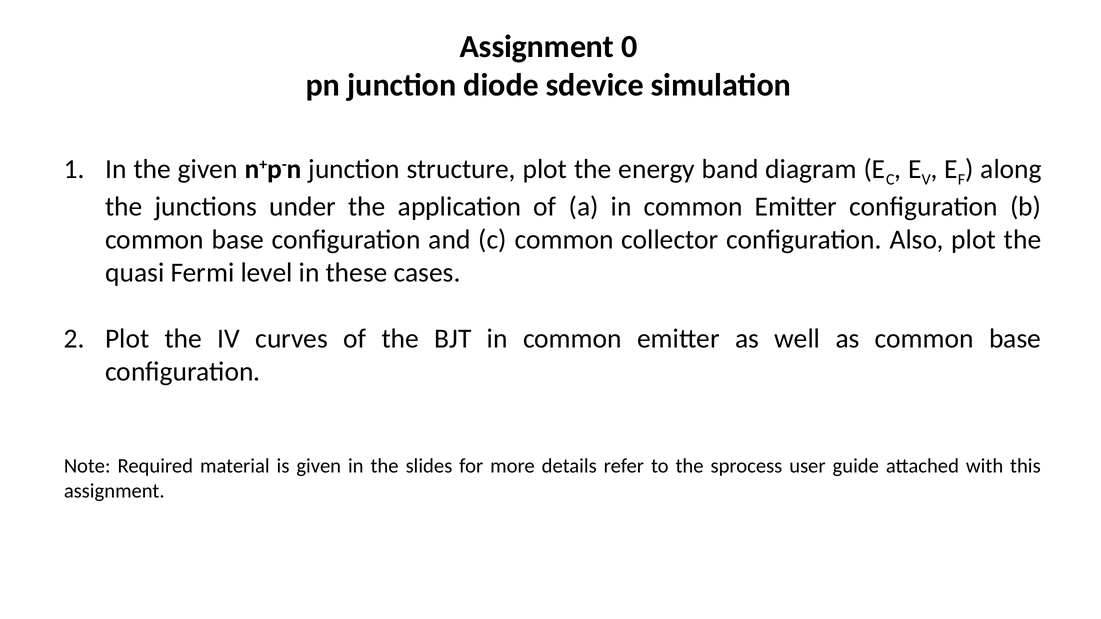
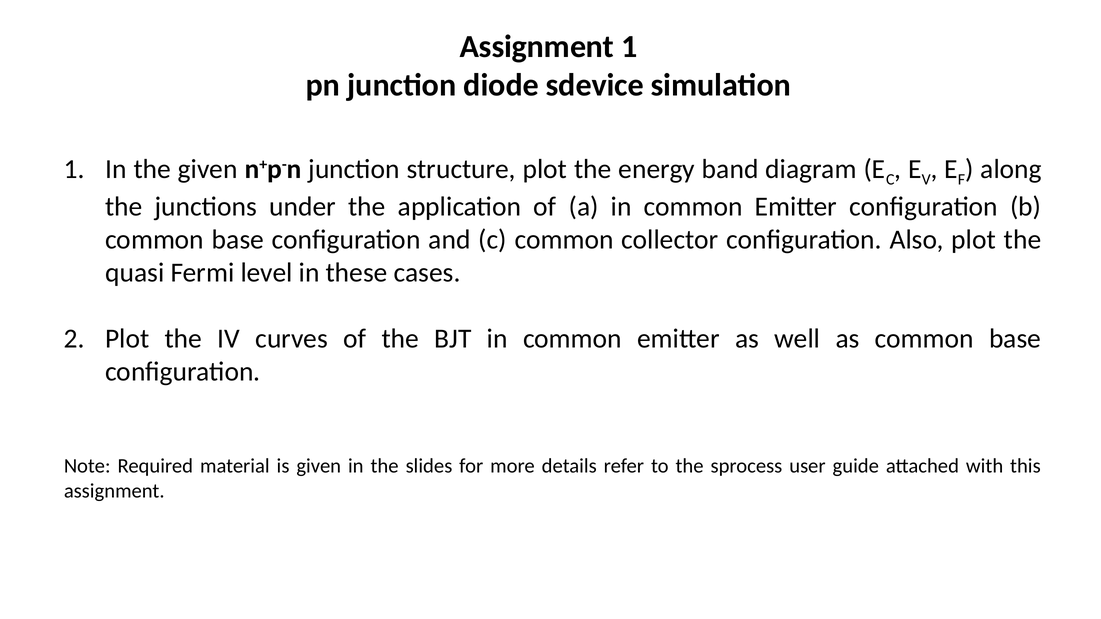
Assignment 0: 0 -> 1
